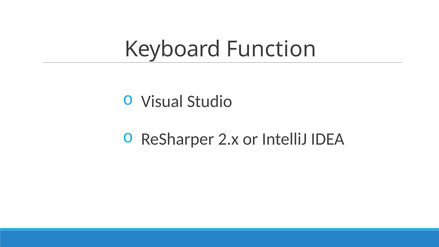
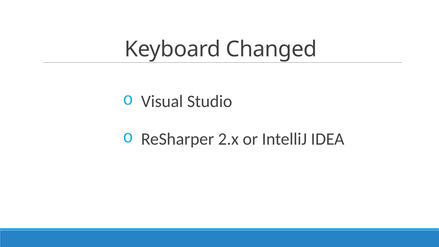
Function: Function -> Changed
